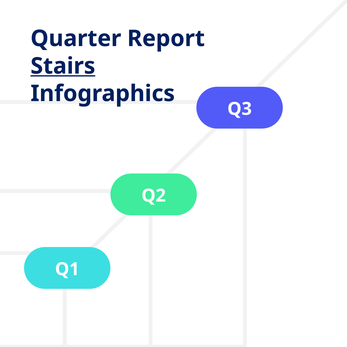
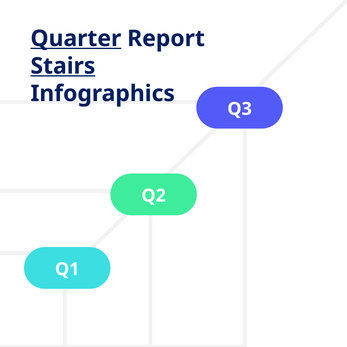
Quarter underline: none -> present
